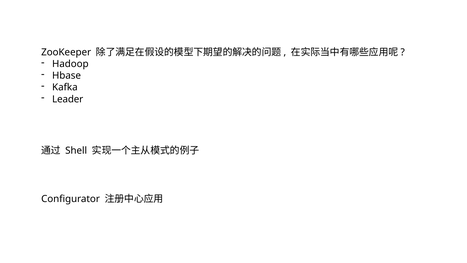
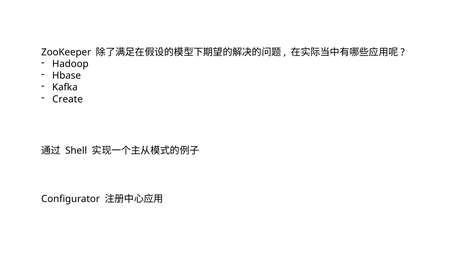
Leader: Leader -> Create
